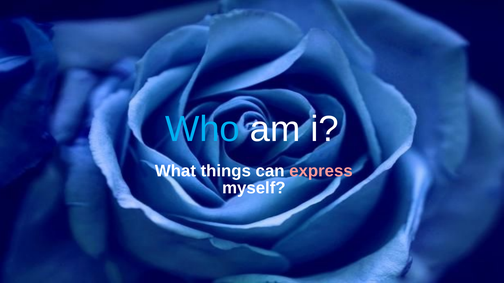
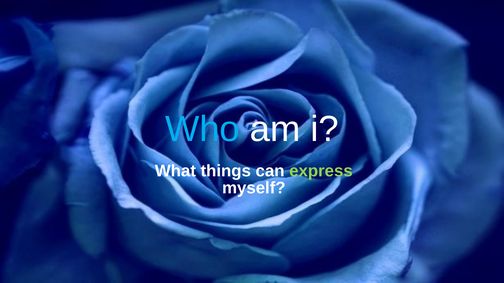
express colour: pink -> light green
